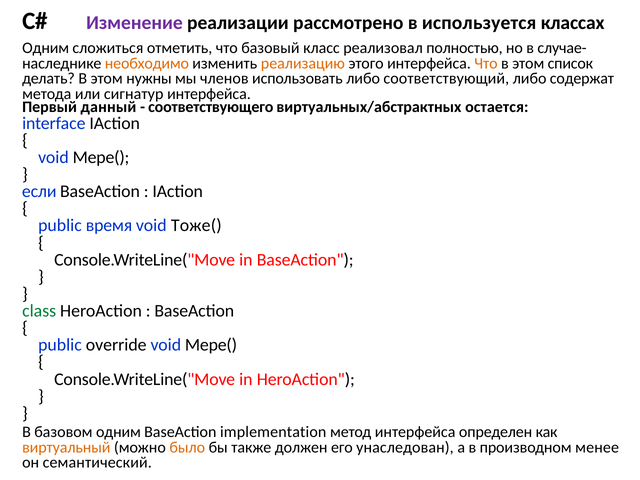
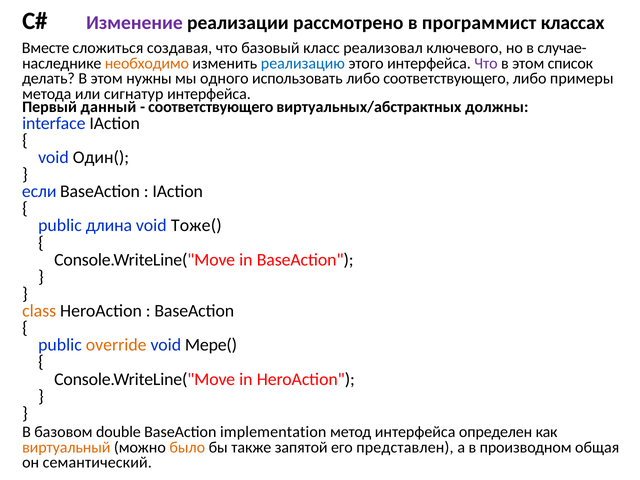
используется: используется -> программист
Одним at (46, 48): Одним -> Вместе
отметить: отметить -> создавая
полностью: полностью -> ключевого
реализацию colour: orange -> blue
Что at (486, 63) colour: orange -> purple
членов: членов -> одного
либо соответствующий: соответствующий -> соответствующего
содержат: содержат -> примеры
остается: остается -> должны
Мере( at (101, 157): Мере( -> Один(
время: время -> длина
class colour: green -> orange
override colour: black -> orange
базовом одним: одним -> double
должен: должен -> запятой
унаследован: унаследован -> представлен
менее: менее -> общая
